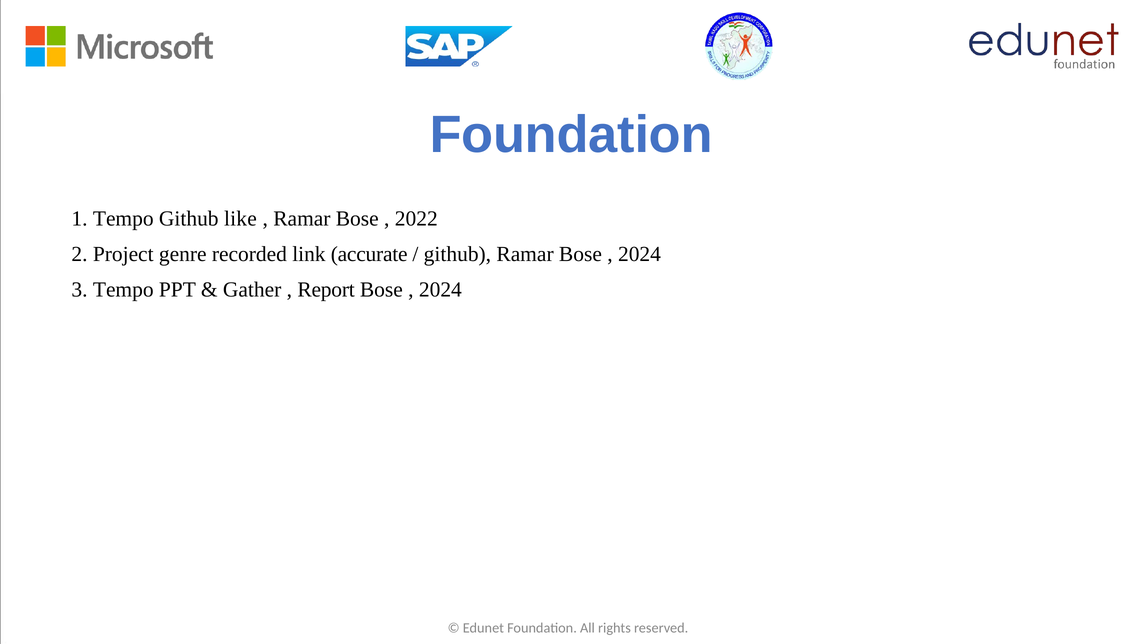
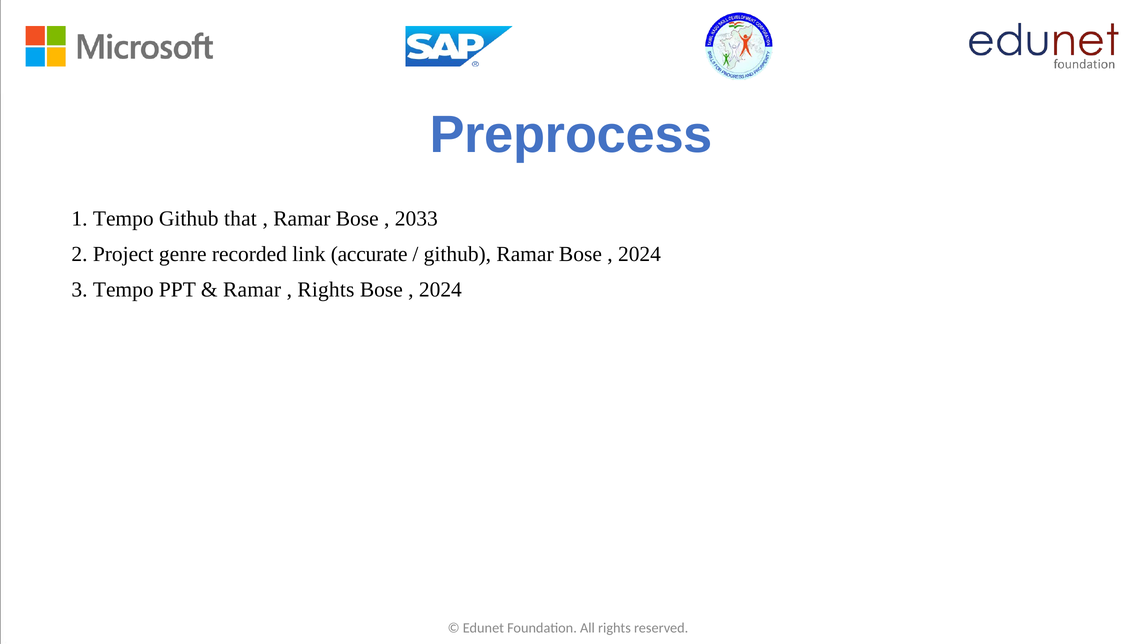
Foundation at (571, 135): Foundation -> Preprocess
like: like -> that
2022: 2022 -> 2033
Gather at (252, 290): Gather -> Ramar
Report at (326, 290): Report -> Rights
